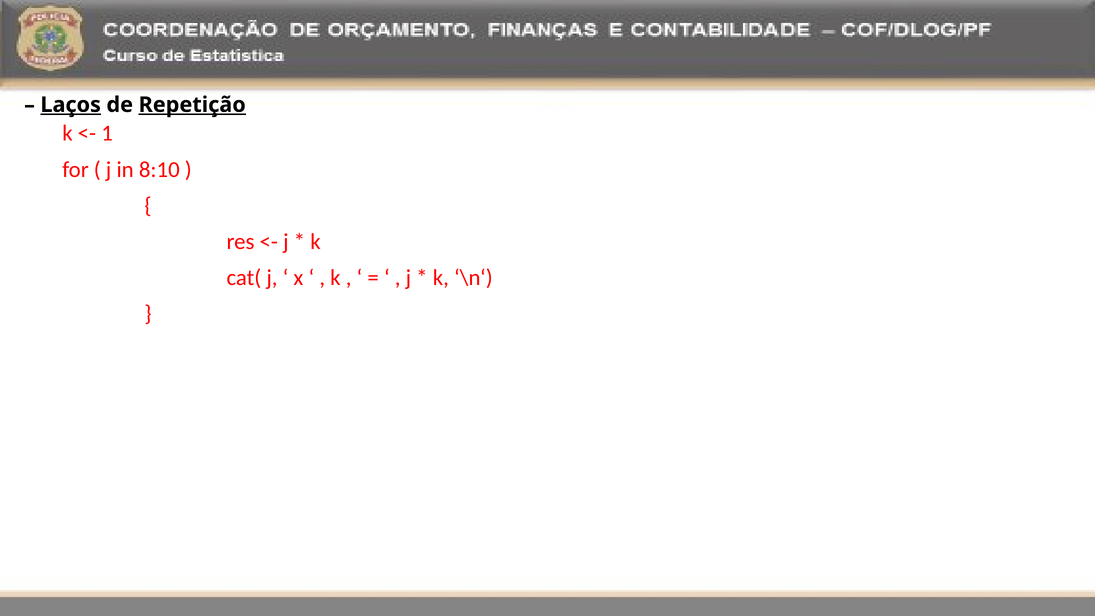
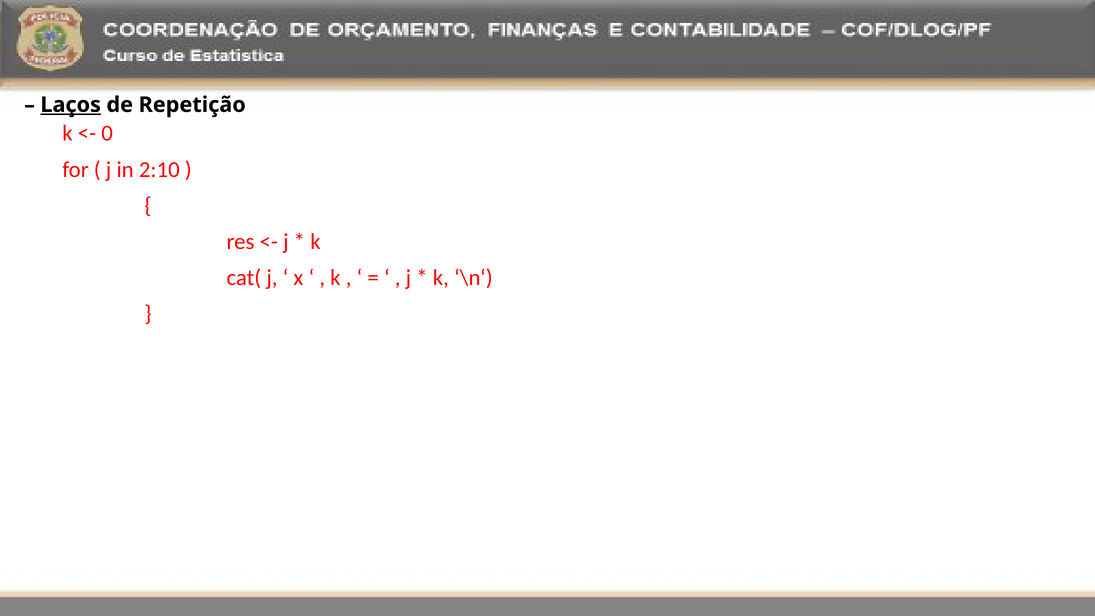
Repetição underline: present -> none
1: 1 -> 0
8:10: 8:10 -> 2:10
